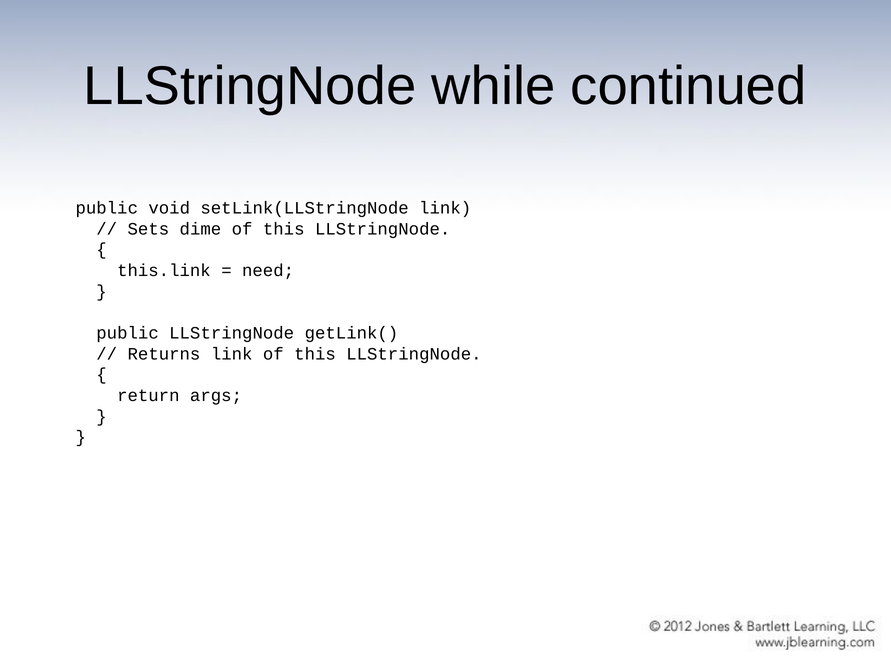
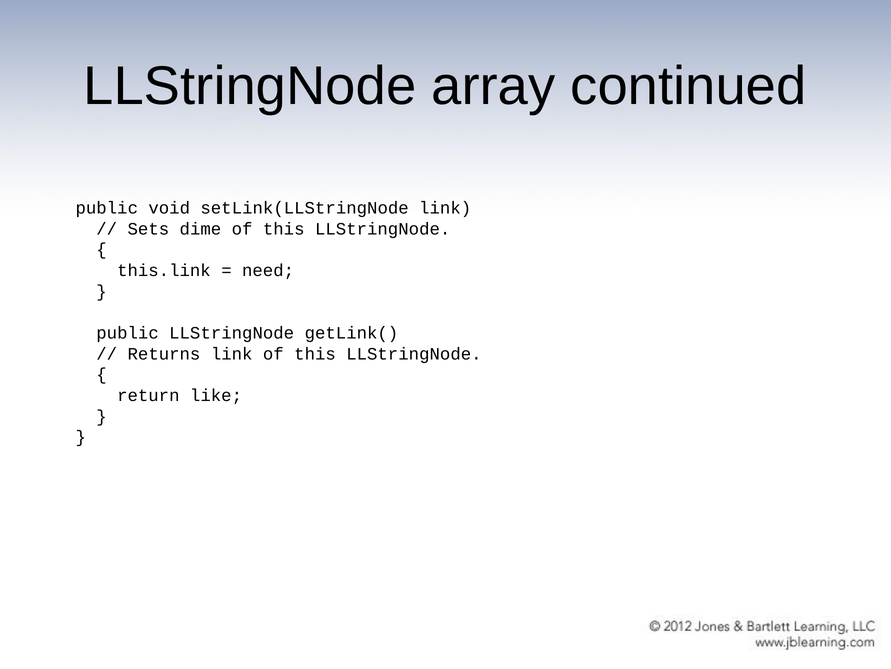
while: while -> array
args: args -> like
